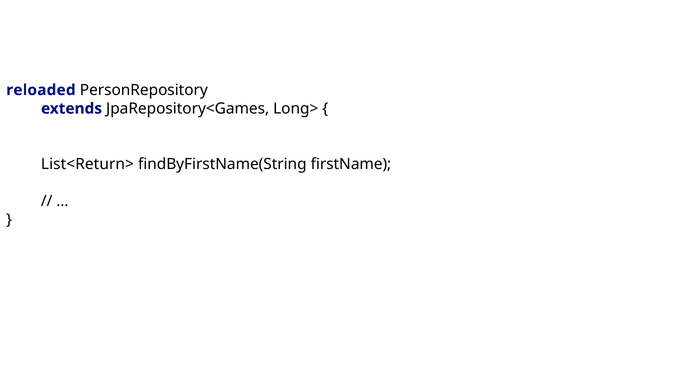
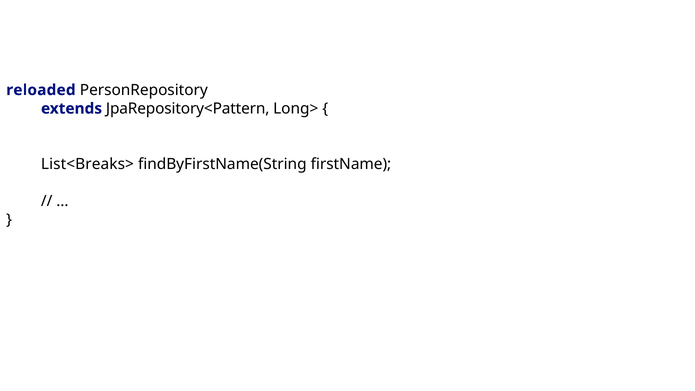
JpaRepository<Games: JpaRepository<Games -> JpaRepository<Pattern
List<Return>: List<Return> -> List<Breaks>
